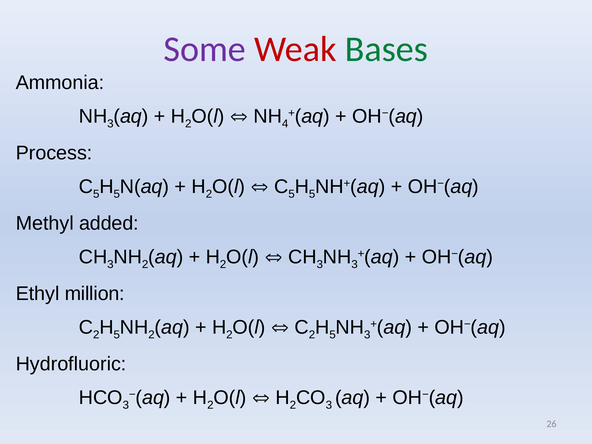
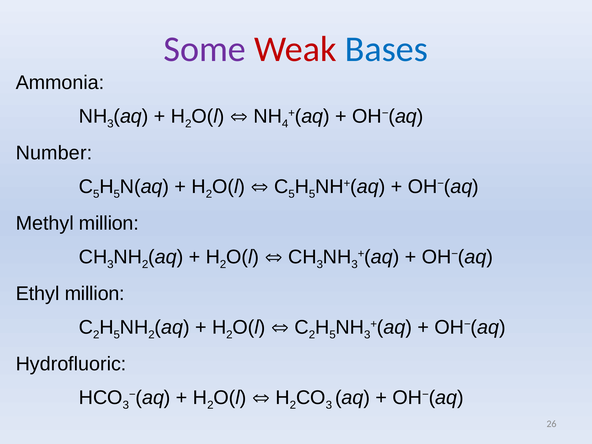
Bases colour: green -> blue
Process: Process -> Number
Methyl added: added -> million
